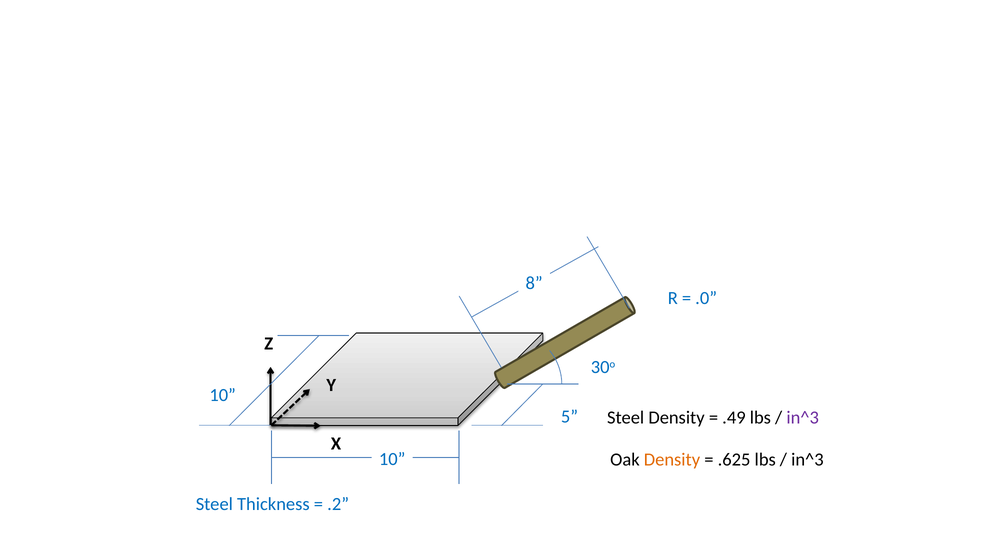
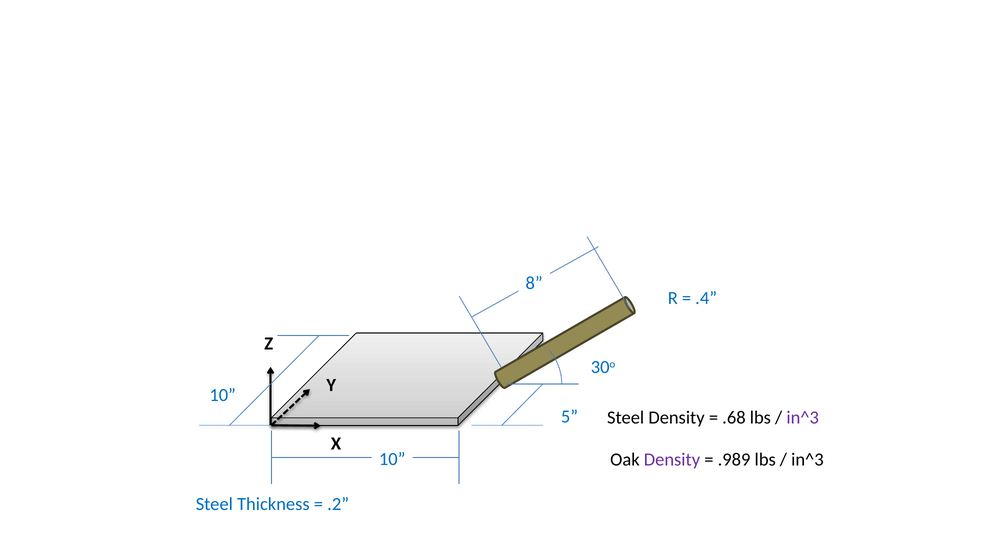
.0: .0 -> .4
.49: .49 -> .68
Density at (672, 460) colour: orange -> purple
.625: .625 -> .989
